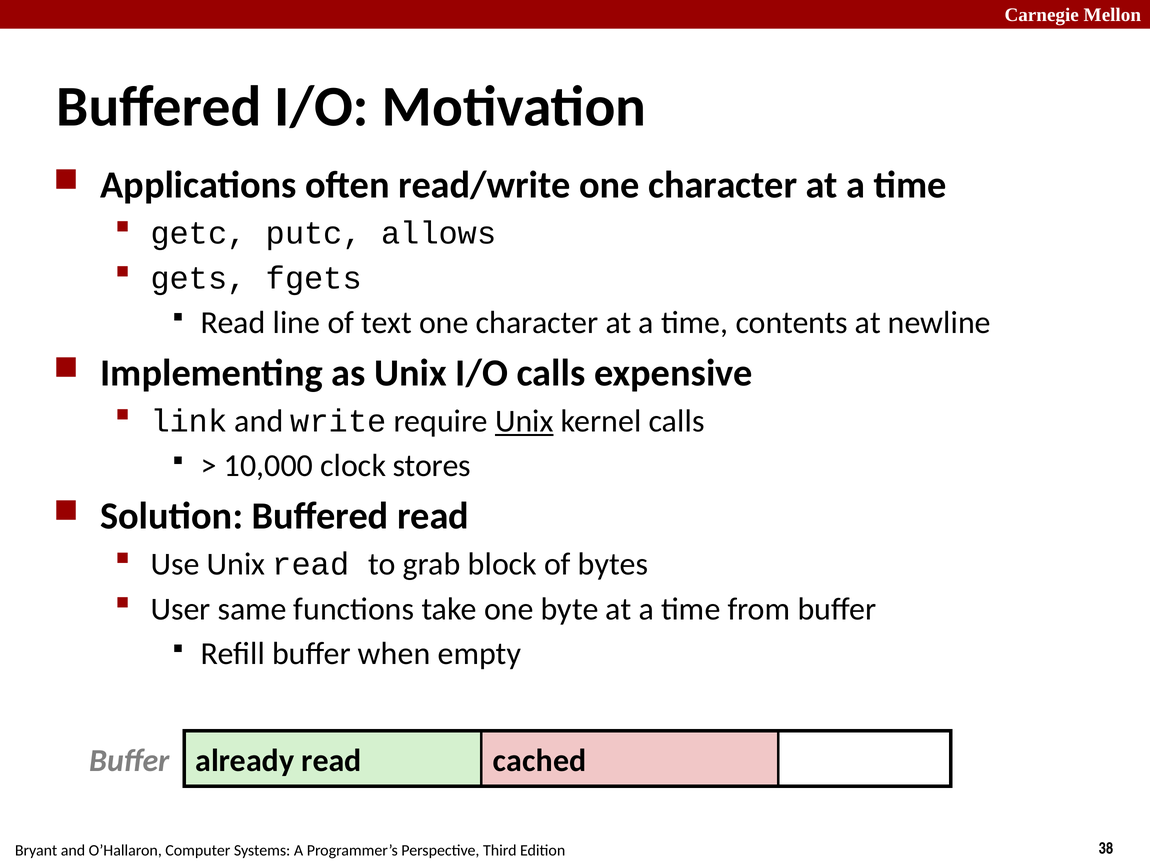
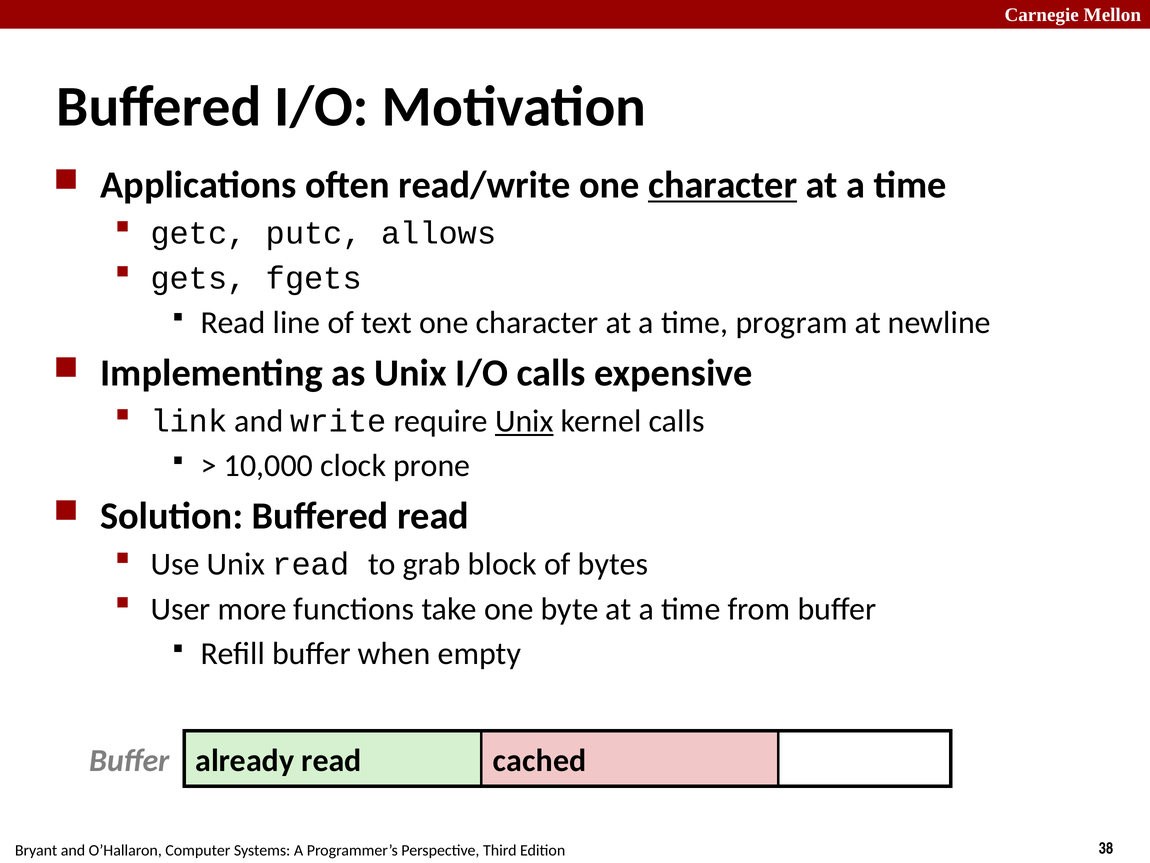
character at (723, 185) underline: none -> present
contents: contents -> program
stores: stores -> prone
same: same -> more
